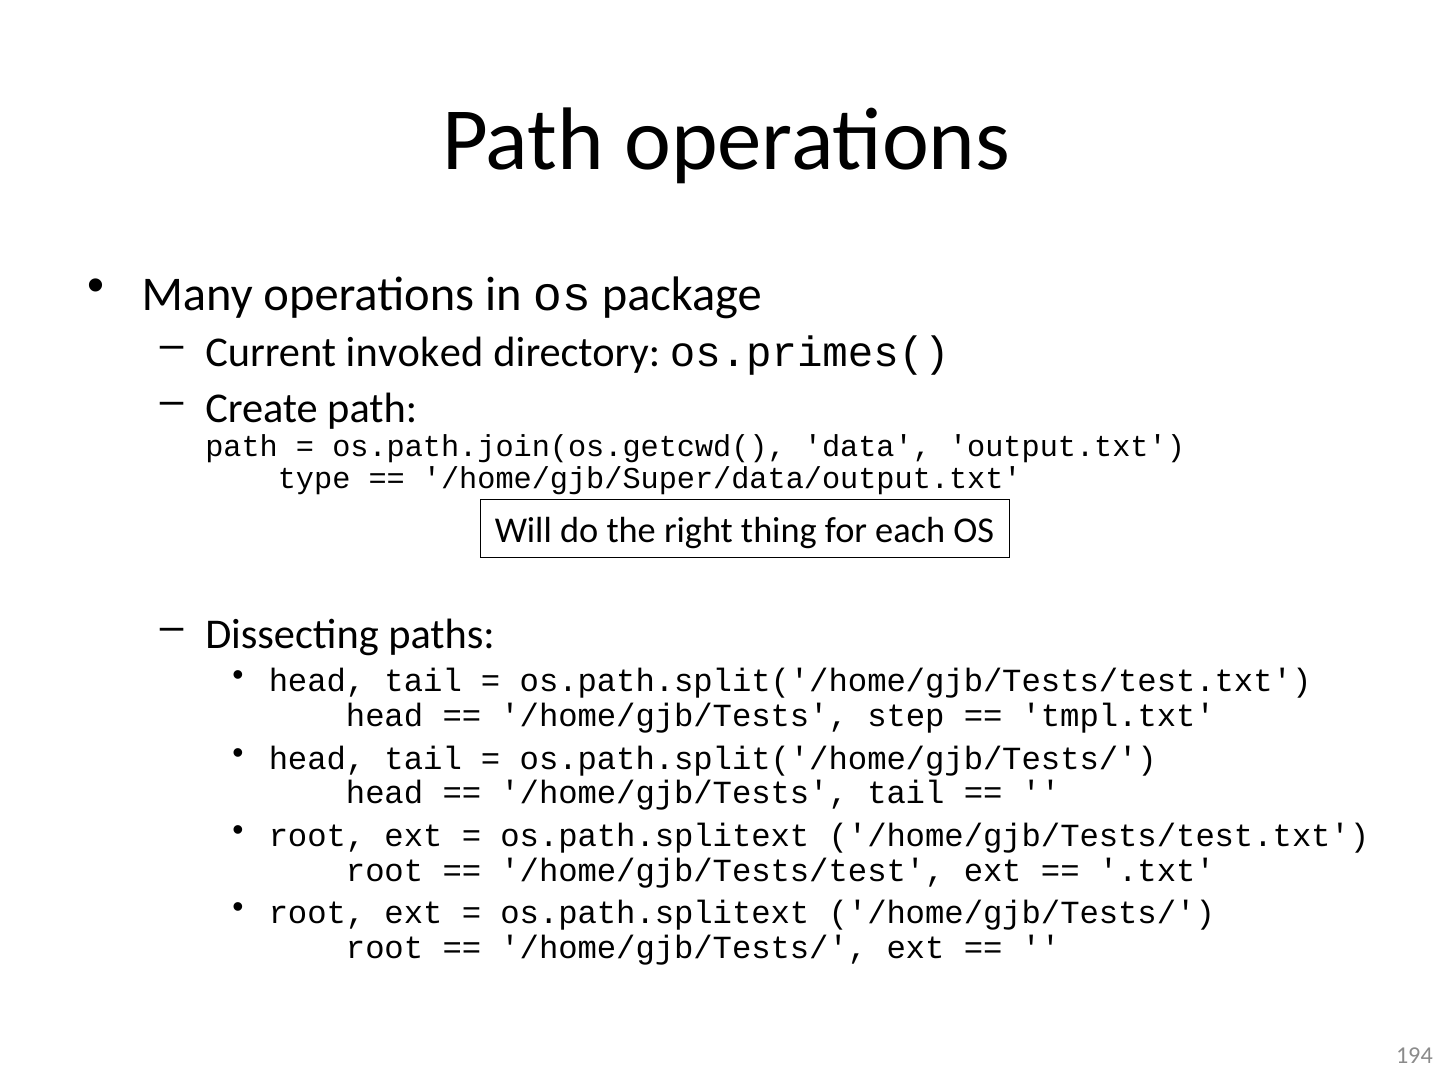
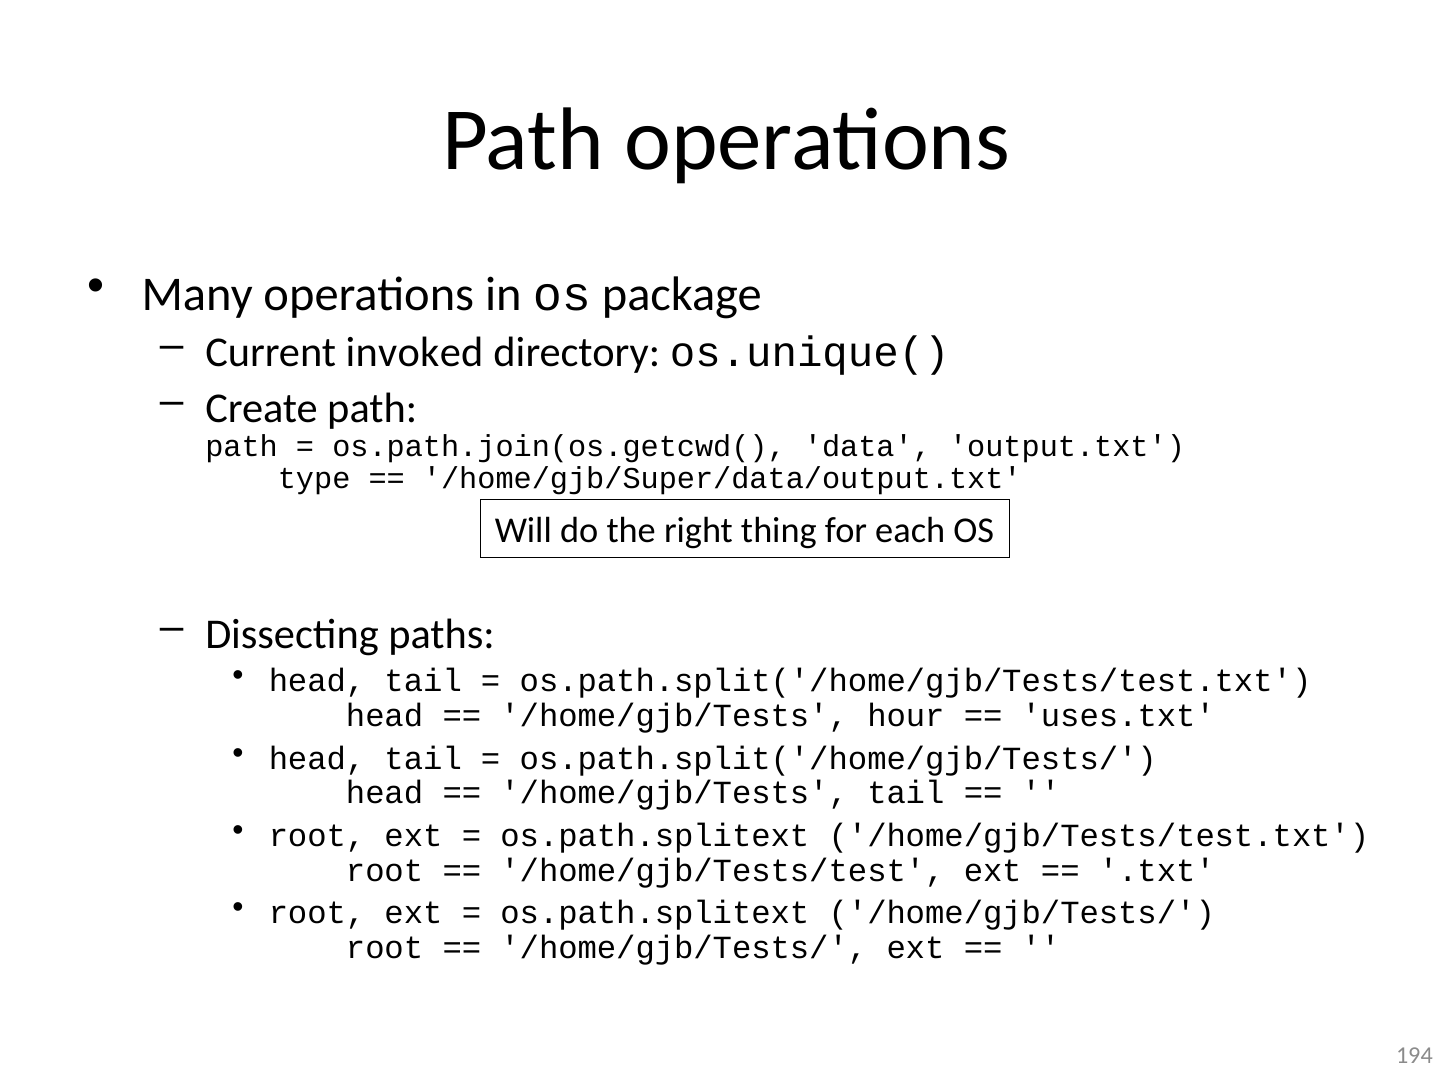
os.primes(: os.primes( -> os.unique(
step: step -> hour
tmpl.txt: tmpl.txt -> uses.txt
